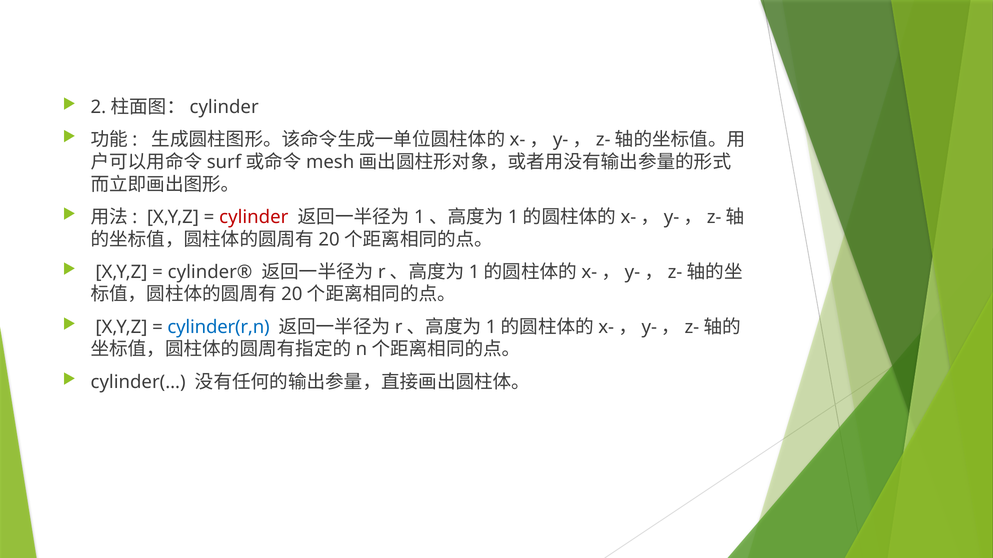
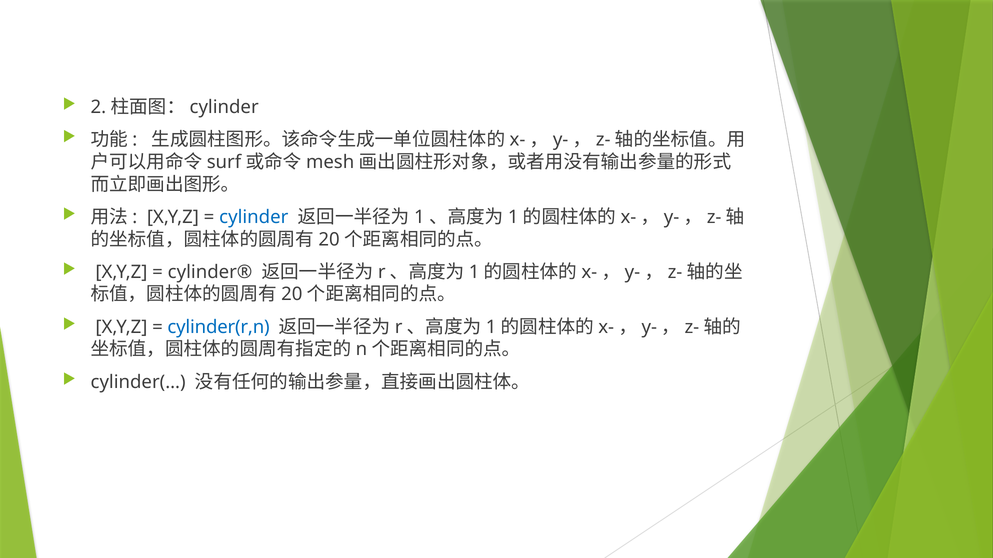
cylinder colour: red -> blue
